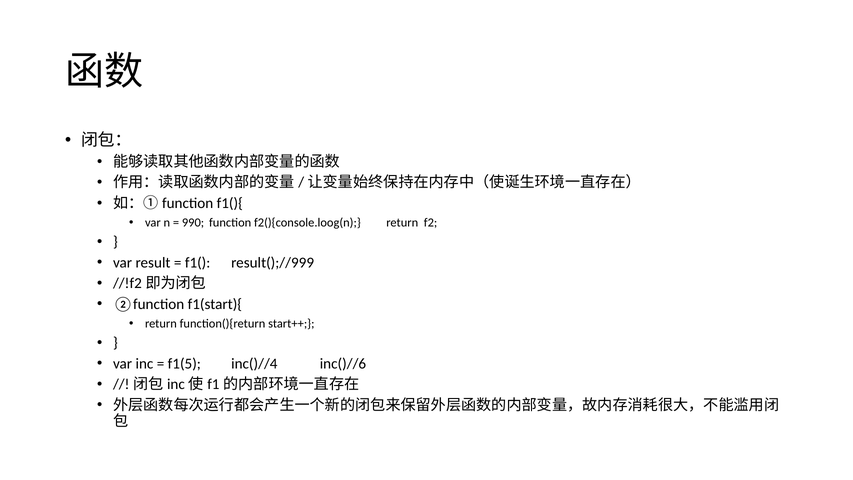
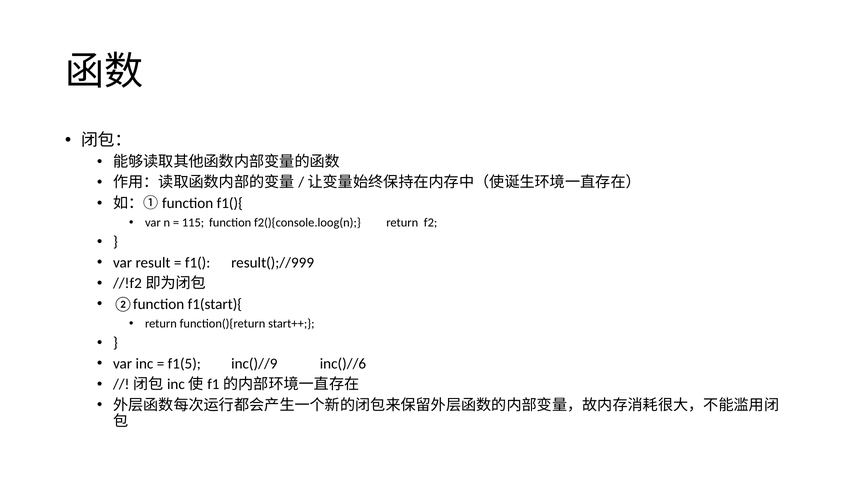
990: 990 -> 115
inc()//4: inc()//4 -> inc()//9
